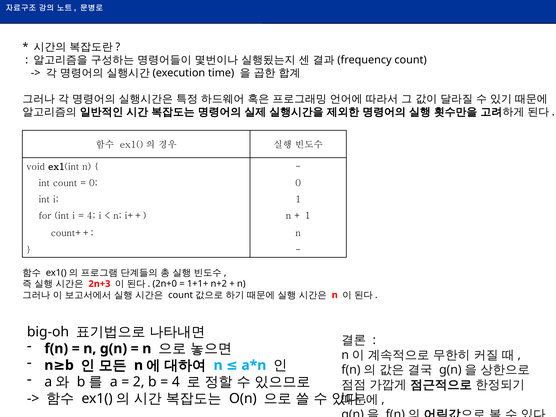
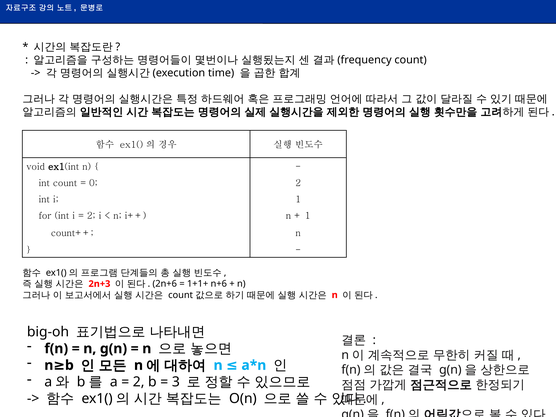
0 0: 0 -> 2
4 at (91, 216): 4 -> 2
2n+0: 2n+0 -> 2n+6
n+2: n+2 -> n+6
4 at (176, 382): 4 -> 3
